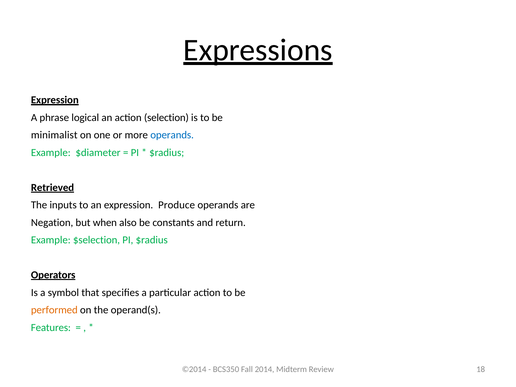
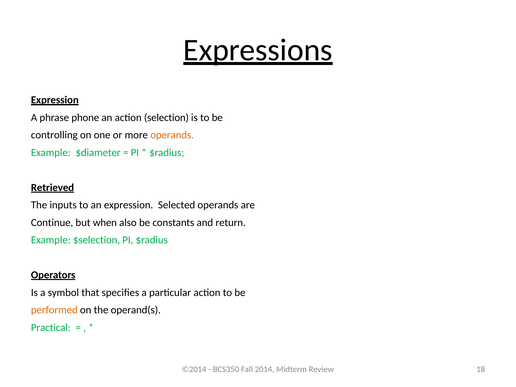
logical: logical -> phone
minimalist: minimalist -> controlling
operands at (172, 135) colour: blue -> orange
Produce: Produce -> Selected
Negation: Negation -> Continue
Features: Features -> Practical
